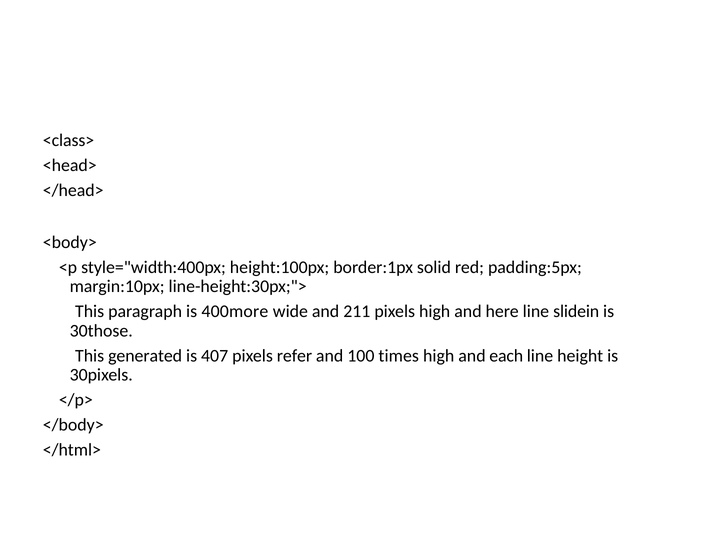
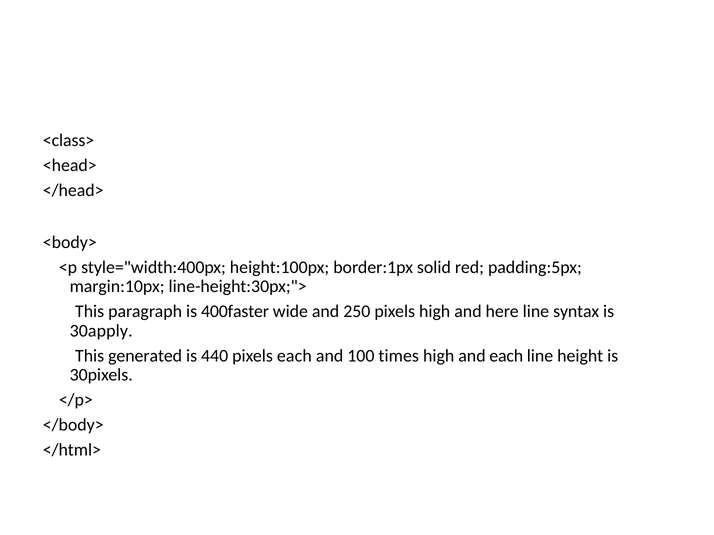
400more: 400more -> 400faster
211: 211 -> 250
slidein: slidein -> syntax
30those: 30those -> 30apply
407: 407 -> 440
pixels refer: refer -> each
